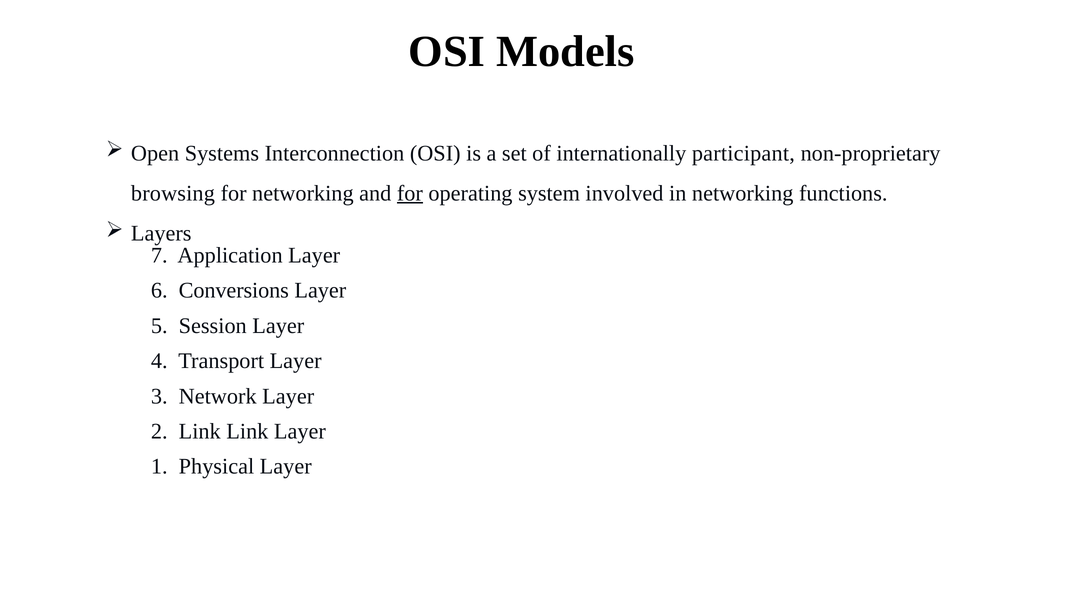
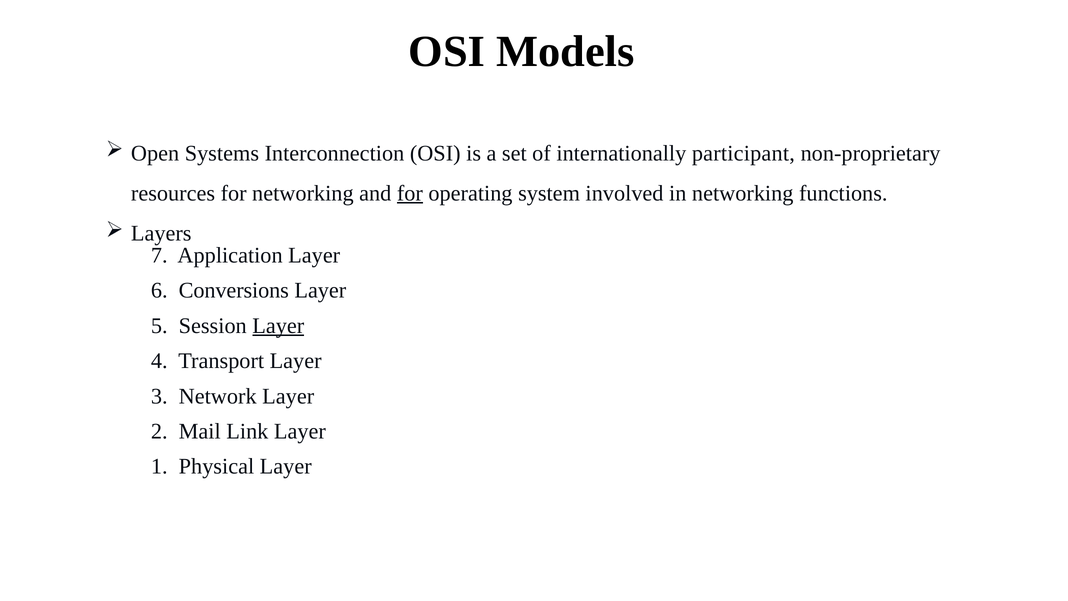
browsing: browsing -> resources
Layer at (278, 326) underline: none -> present
2 Link: Link -> Mail
